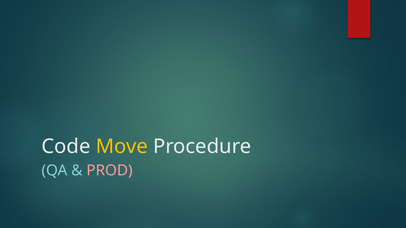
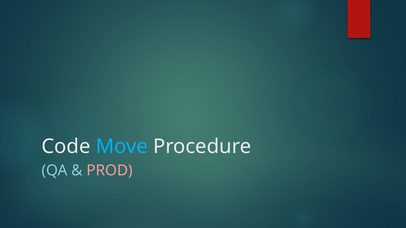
Move colour: yellow -> light blue
